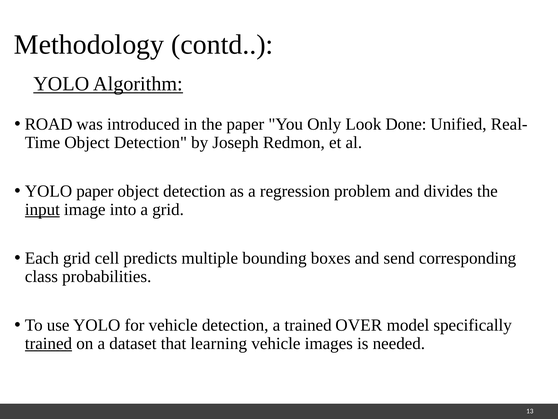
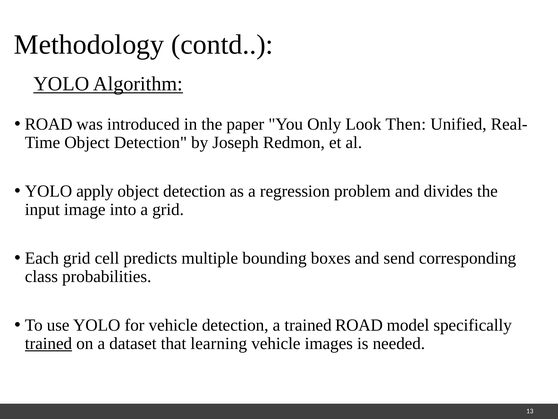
Done: Done -> Then
YOLO paper: paper -> apply
input underline: present -> none
trained OVER: OVER -> ROAD
